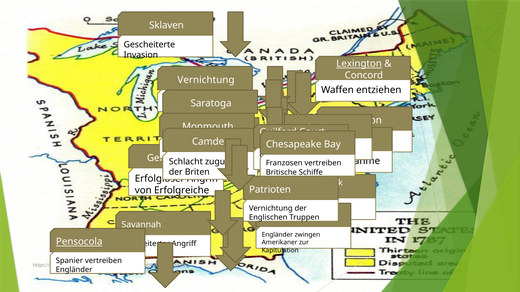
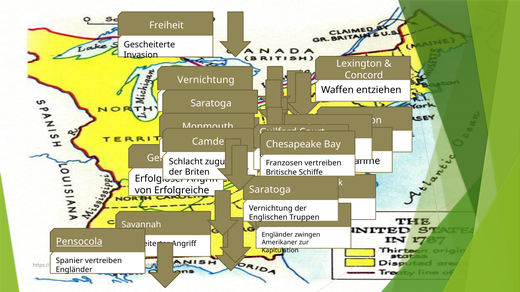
Sklaven: Sklaven -> Freiheit
Lexington underline: present -> none
Patrioten at (270, 190): Patrioten -> Saratoga
